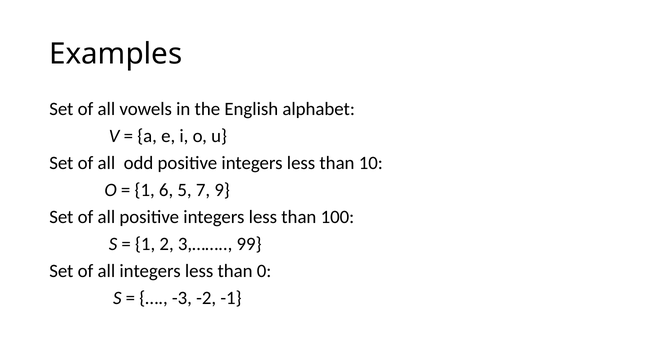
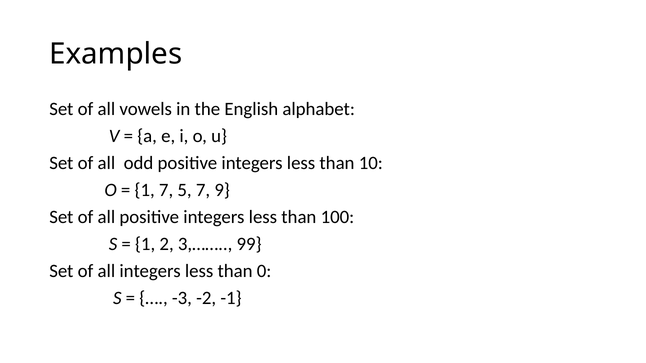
1 6: 6 -> 7
